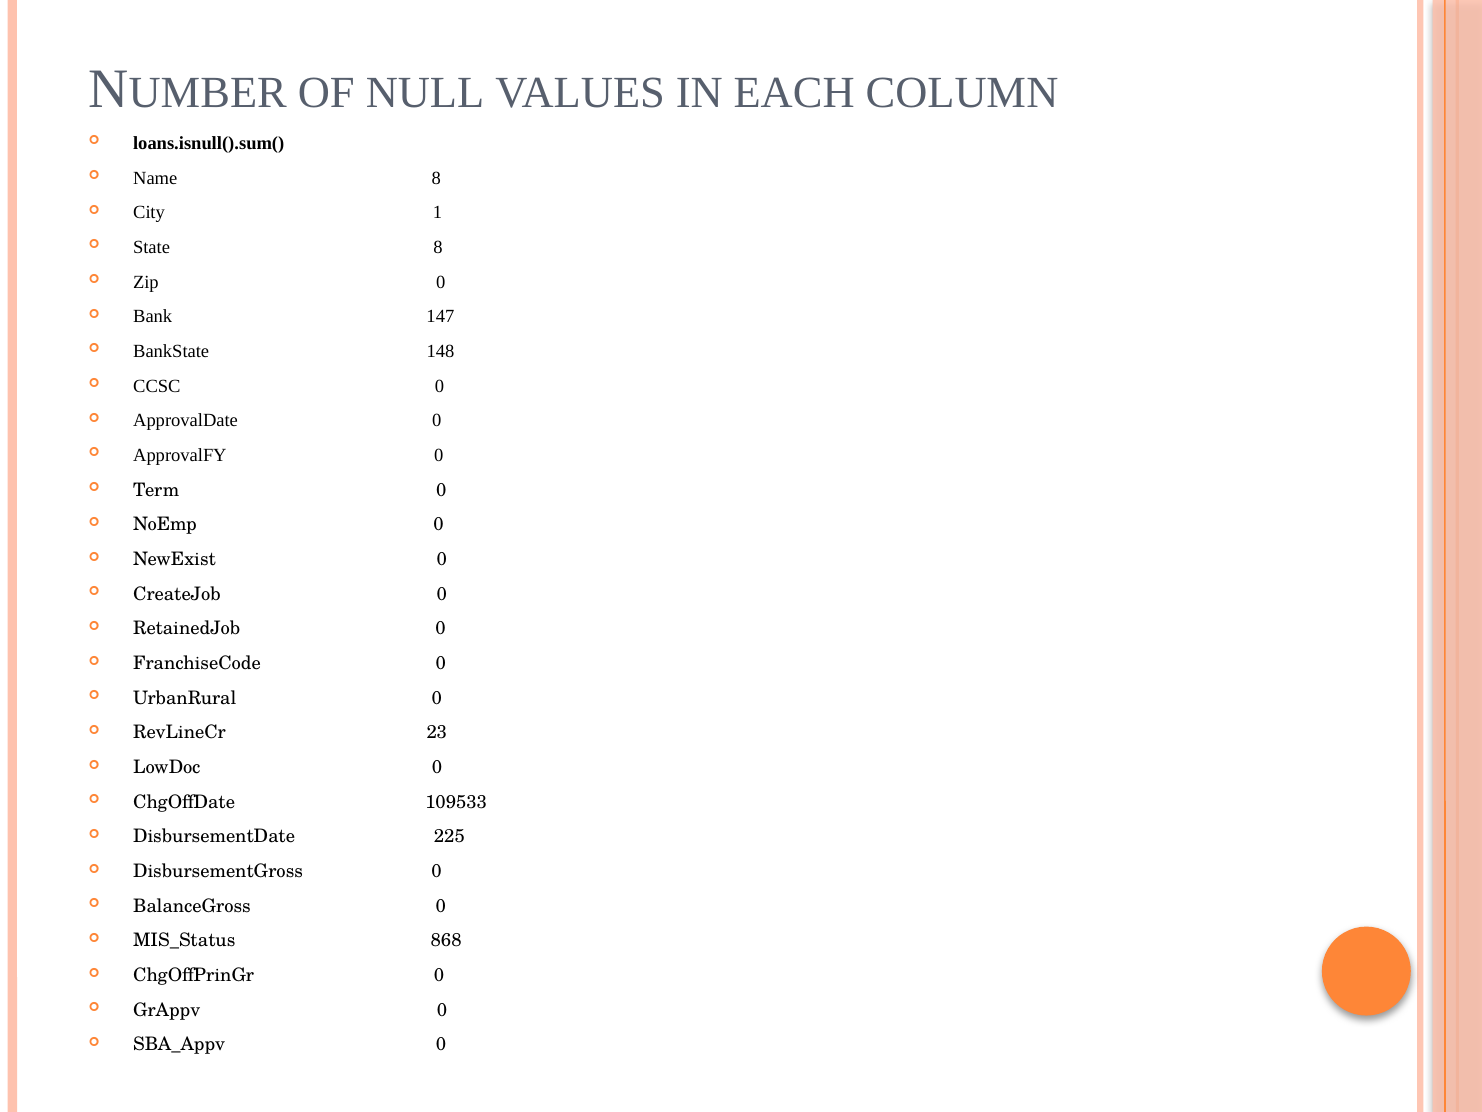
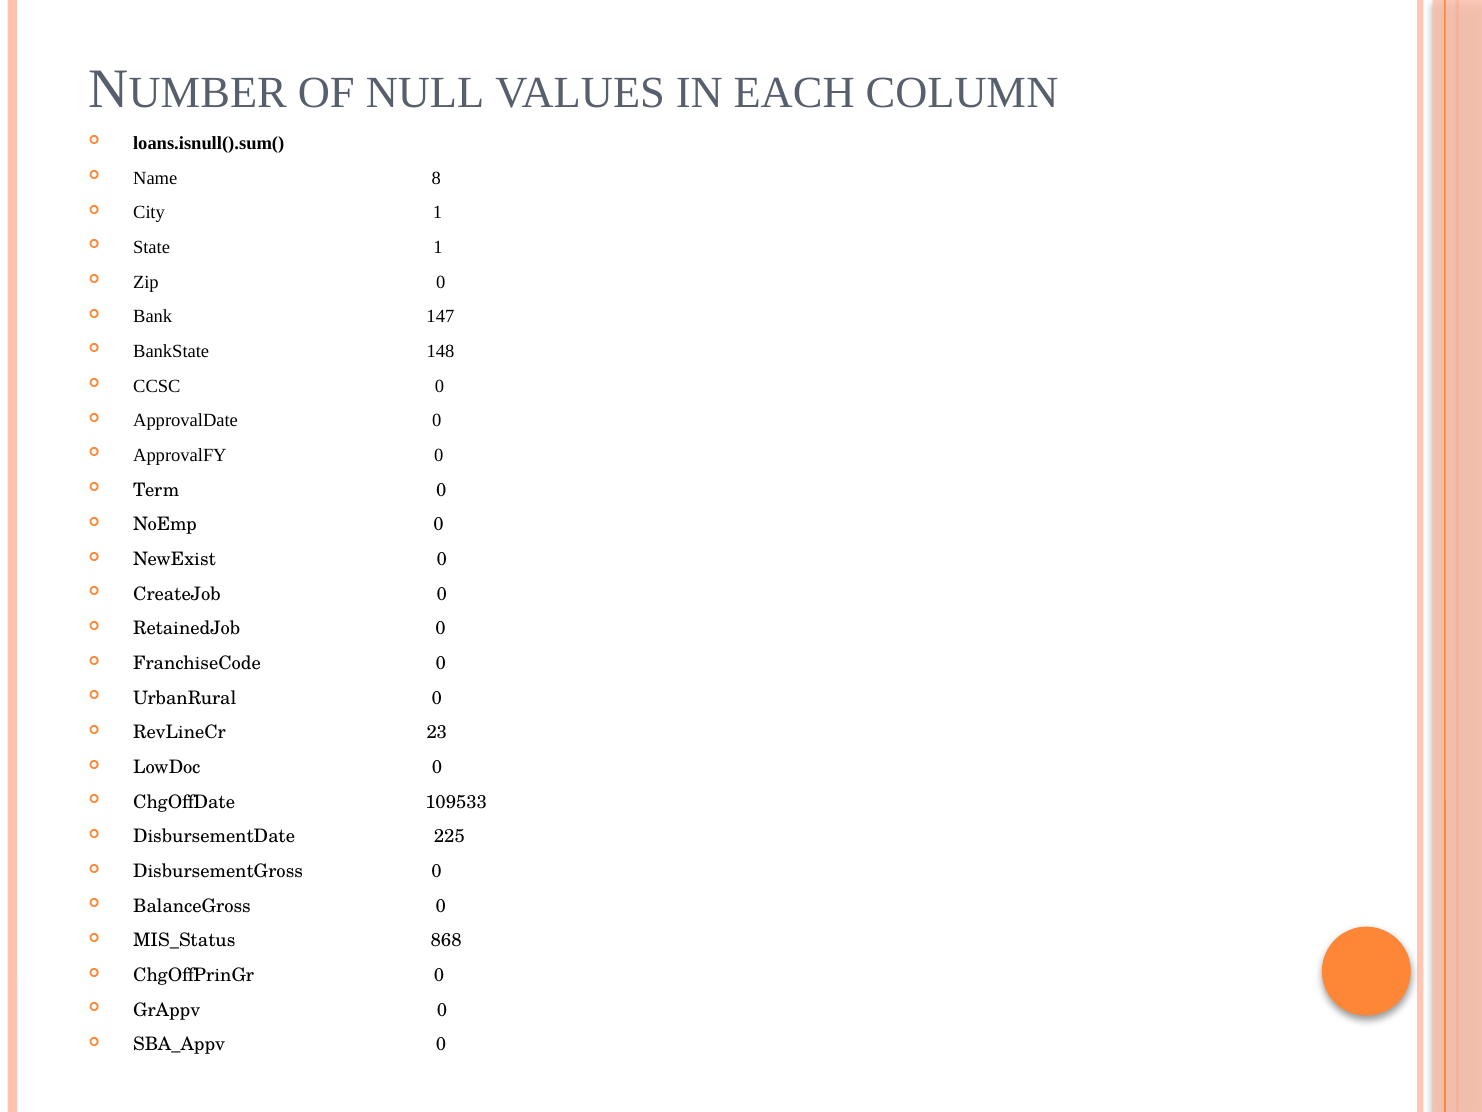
State 8: 8 -> 1
